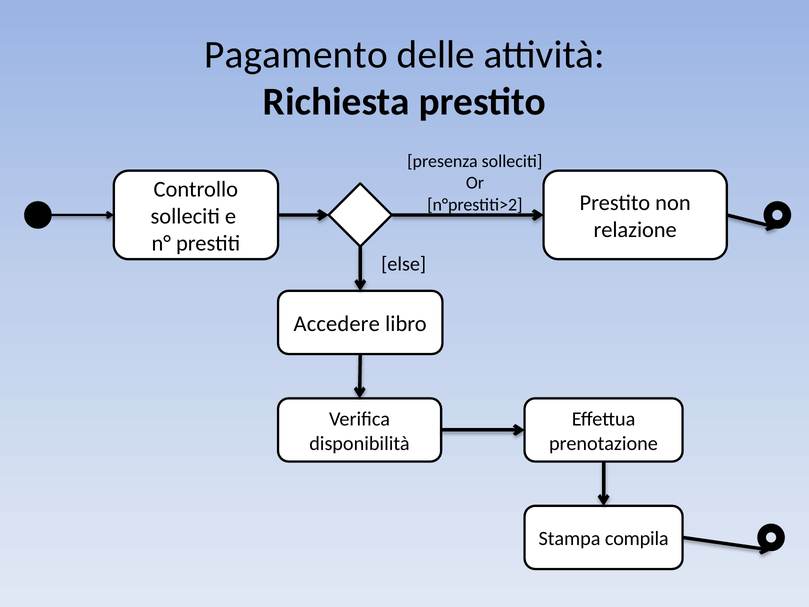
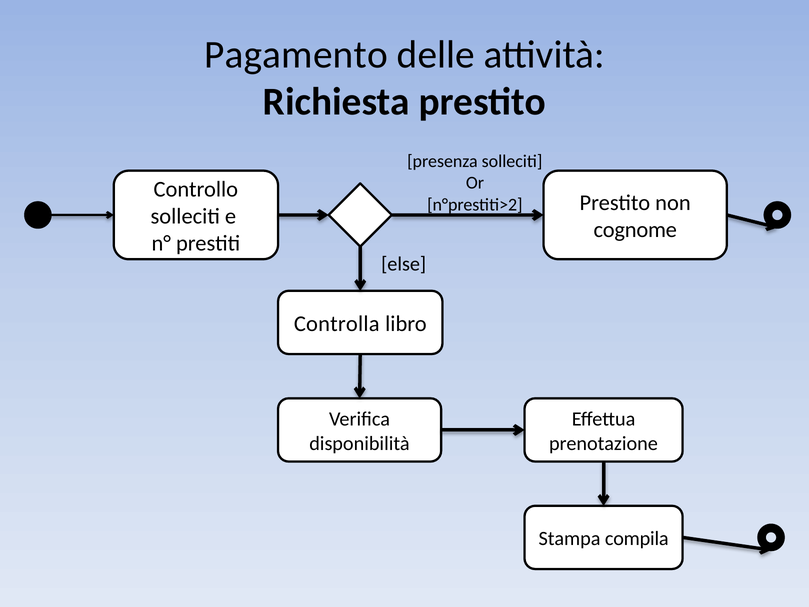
relazione: relazione -> cognome
Accedere: Accedere -> Controlla
